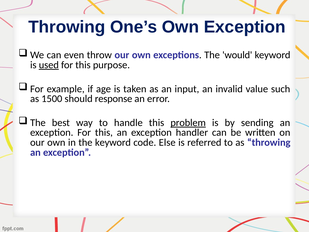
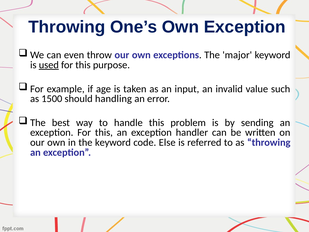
would: would -> major
response: response -> handling
problem underline: present -> none
